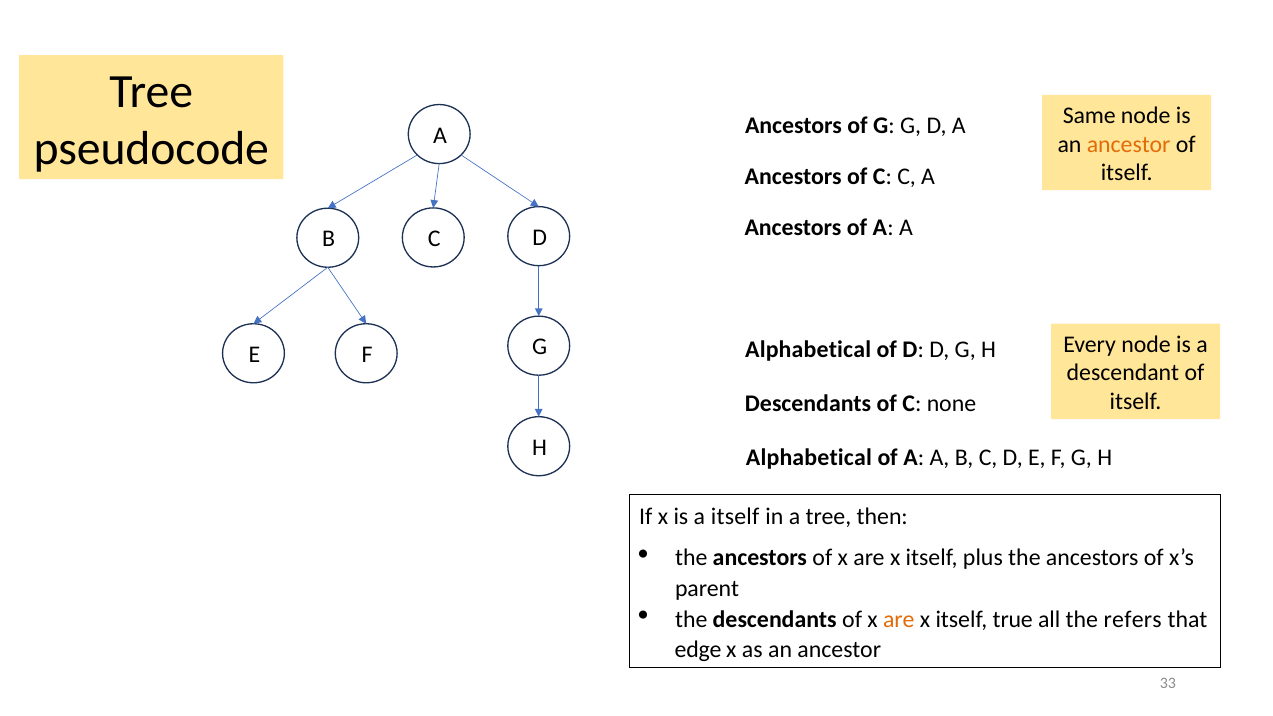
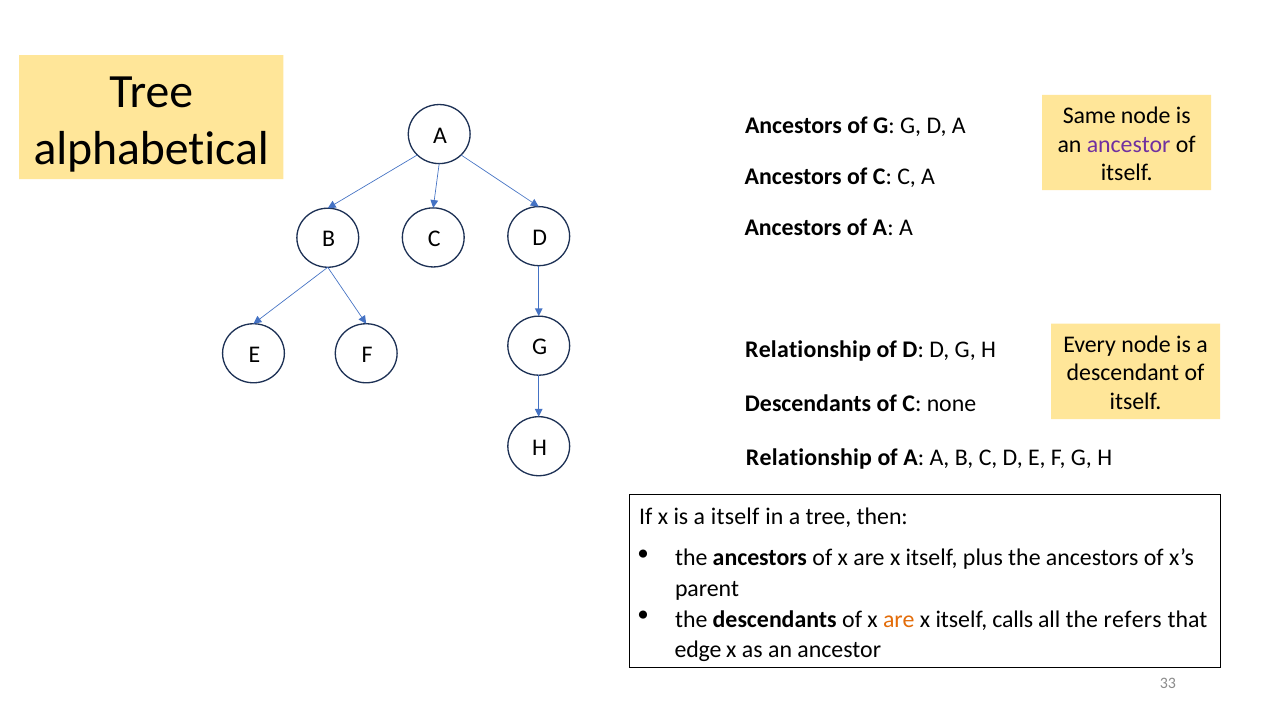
pseudocode: pseudocode -> alphabetical
ancestor at (1129, 144) colour: orange -> purple
Alphabetical at (808, 350): Alphabetical -> Relationship
Alphabetical at (809, 458): Alphabetical -> Relationship
true: true -> calls
